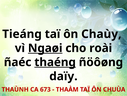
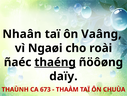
Tieáng: Tieáng -> Nhaân
Chaùy: Chaùy -> Vaâng
Ngaøi underline: present -> none
